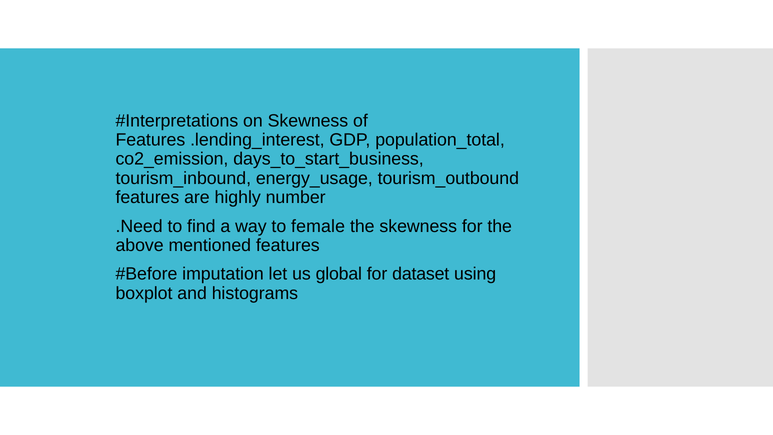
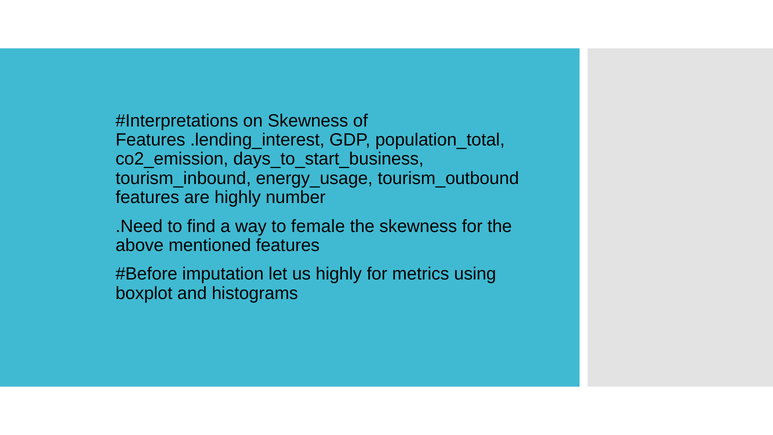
us global: global -> highly
dataset: dataset -> metrics
